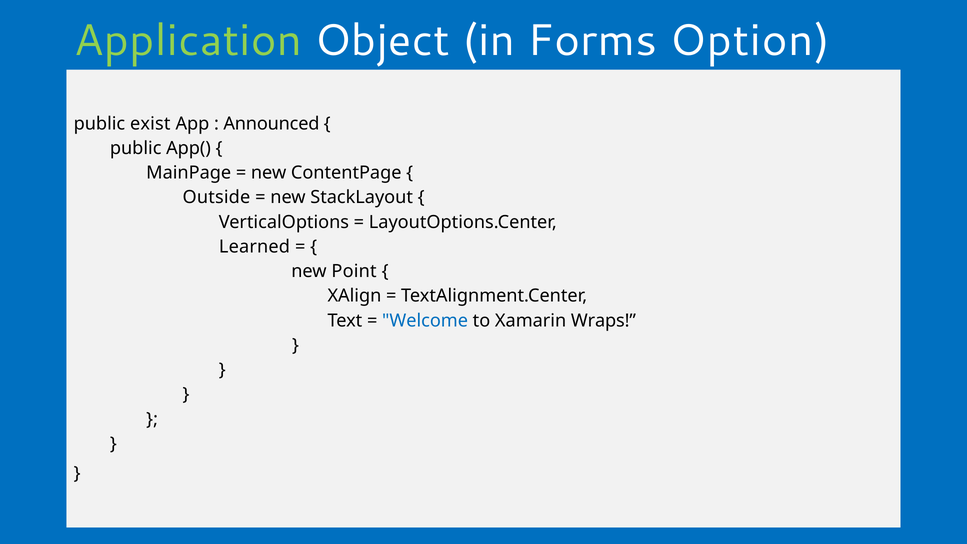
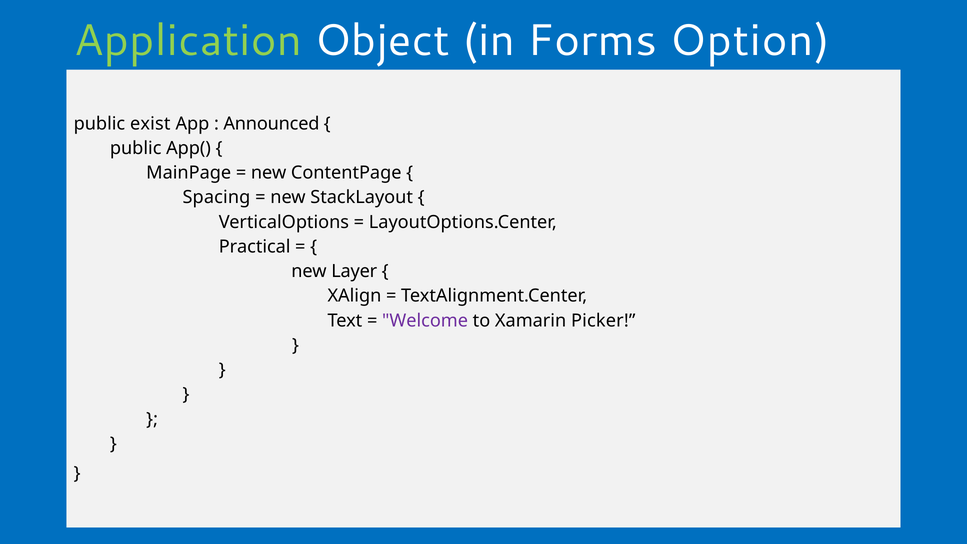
Outside: Outside -> Spacing
Learned: Learned -> Practical
Point: Point -> Layer
Welcome colour: blue -> purple
Wraps: Wraps -> Picker
